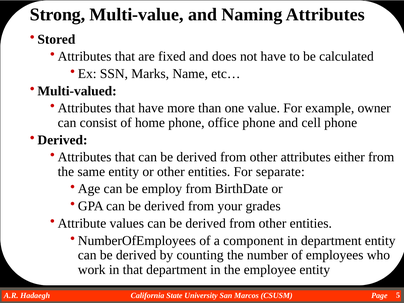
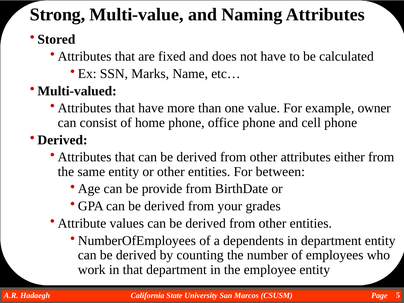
separate: separate -> between
employ: employ -> provide
component: component -> dependents
